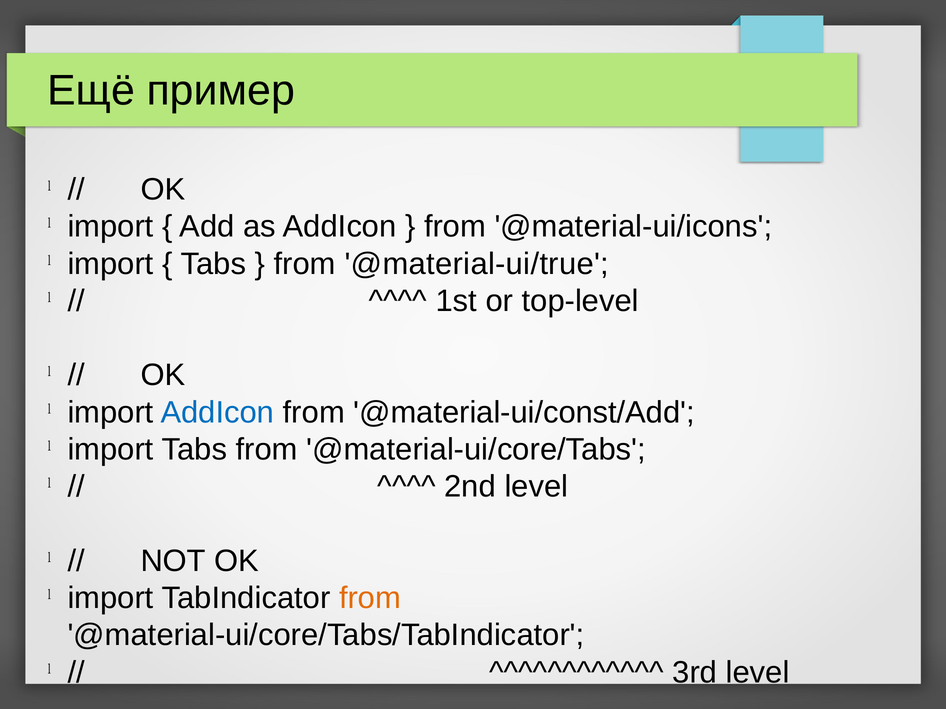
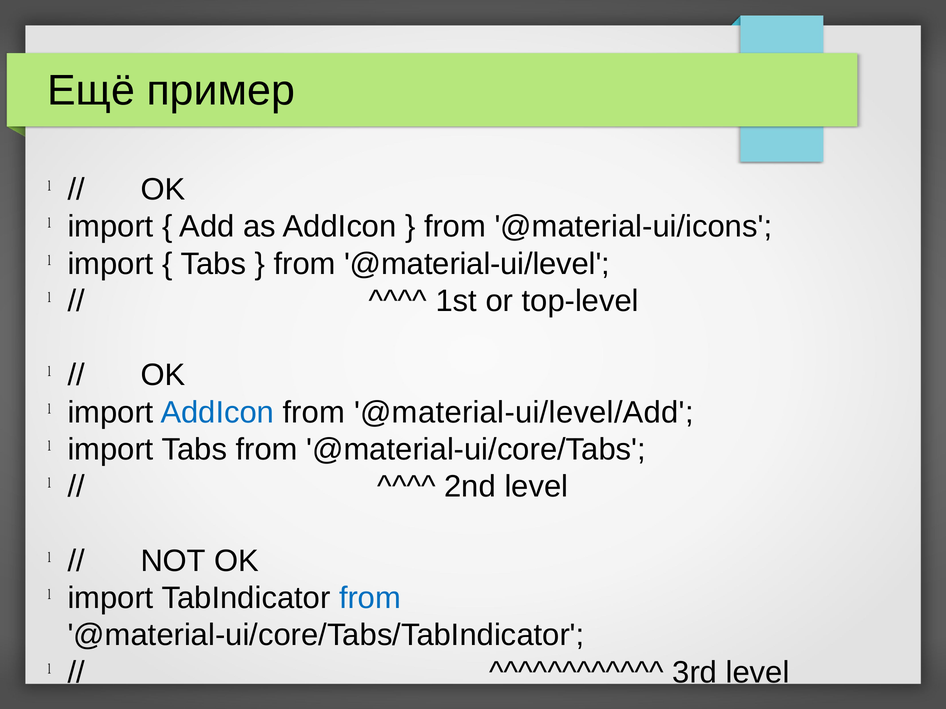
@material-ui/true: @material-ui/true -> @material-ui/level
@material-ui/const/Add: @material-ui/const/Add -> @material-ui/level/Add
from at (370, 598) colour: orange -> blue
